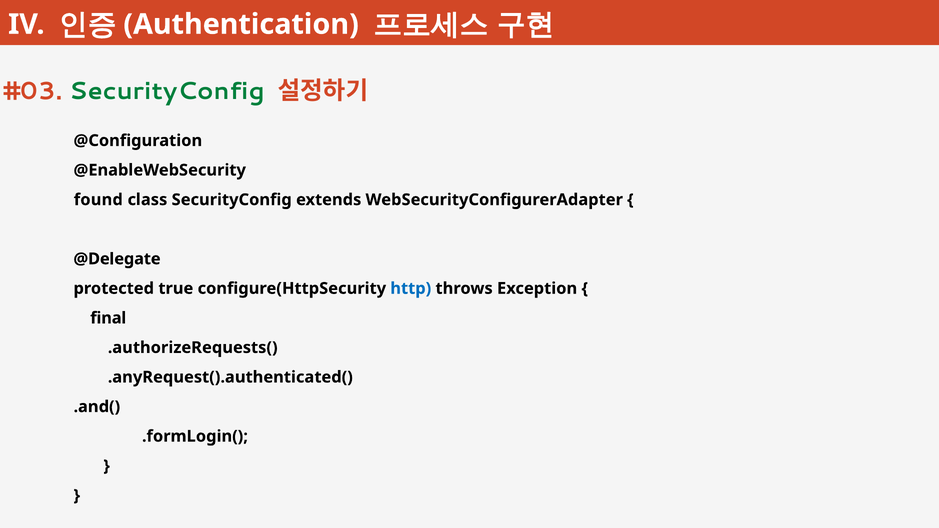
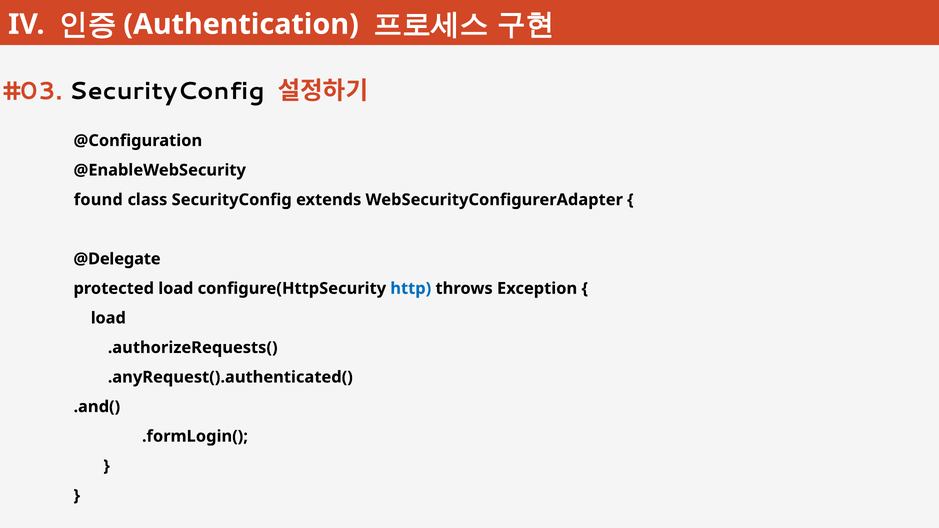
SecurityConfig at (167, 91) colour: green -> black
protected true: true -> load
final at (108, 318): final -> load
